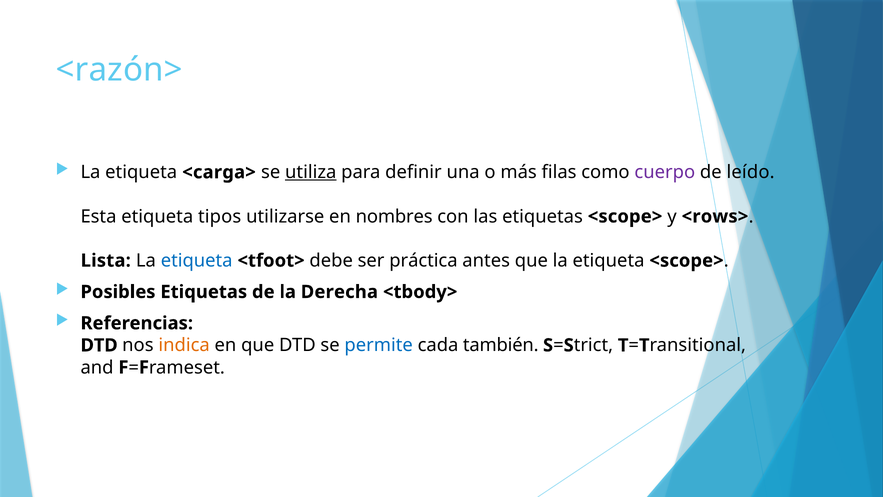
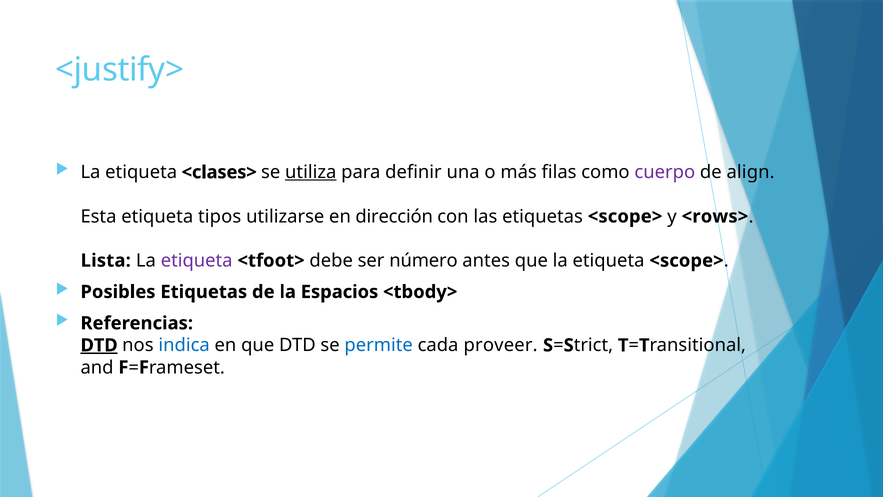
<razón>: <razón> -> <justify>
<carga>: <carga> -> <clases>
leído: leído -> align
nombres: nombres -> dirección
etiqueta at (197, 260) colour: blue -> purple
práctica: práctica -> número
Derecha: Derecha -> Espacios
DTD at (99, 345) underline: none -> present
indica colour: orange -> blue
también: también -> proveer
